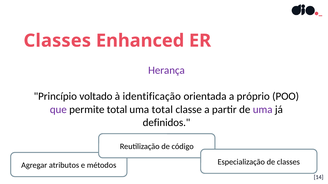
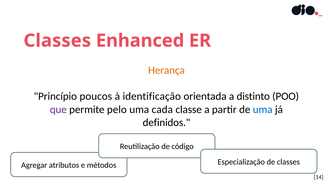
Herança colour: purple -> orange
voltado: voltado -> poucos
próprio: próprio -> distinto
permite total: total -> pelo
uma total: total -> cada
uma at (263, 110) colour: purple -> blue
